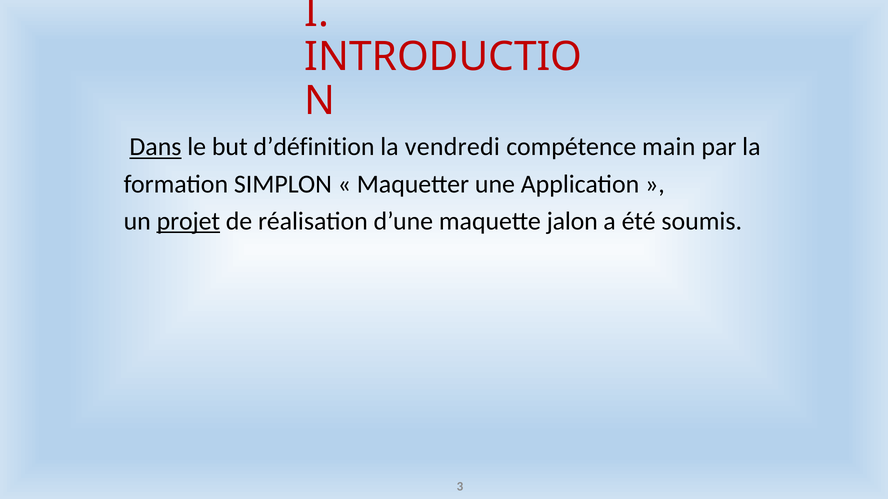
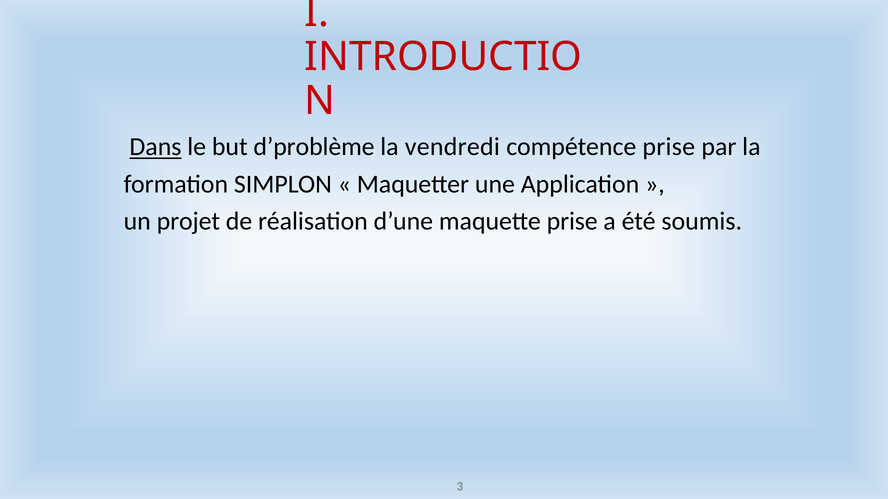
d’définition: d’définition -> d’problème
compétence main: main -> prise
projet underline: present -> none
maquette jalon: jalon -> prise
